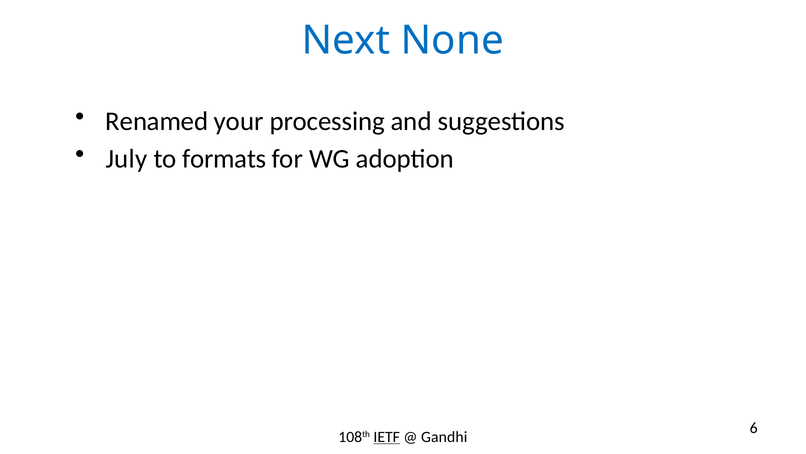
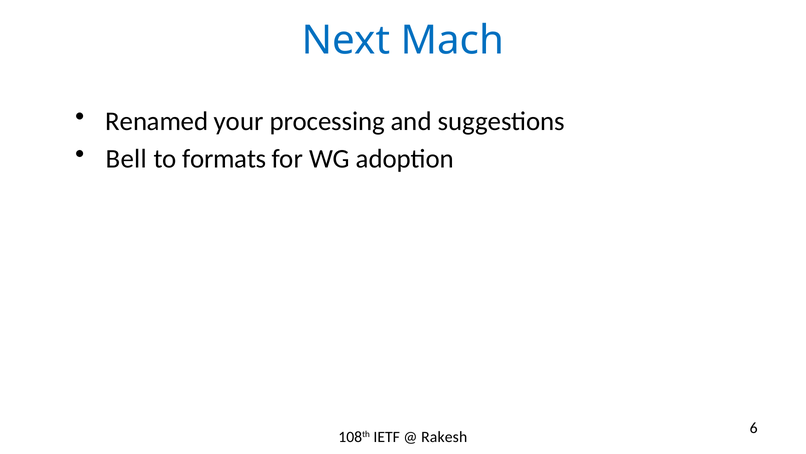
None: None -> Mach
July: July -> Bell
IETF underline: present -> none
Gandhi: Gandhi -> Rakesh
